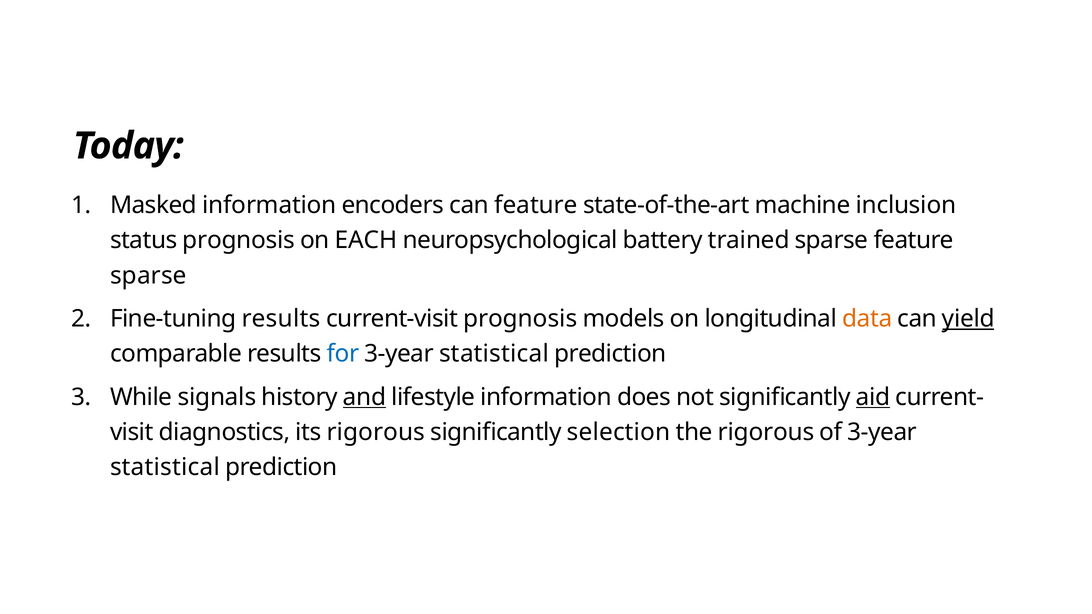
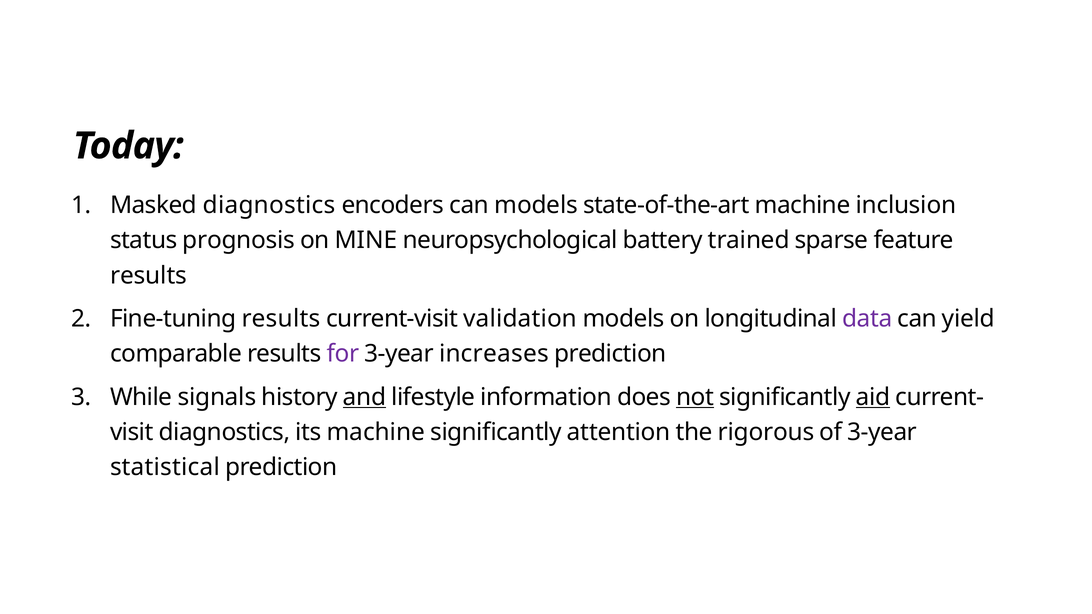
Masked information: information -> diagnostics
can feature: feature -> models
EACH: EACH -> MINE
sparse at (148, 276): sparse -> results
current-visit prognosis: prognosis -> validation
data colour: orange -> purple
yield underline: present -> none
for colour: blue -> purple
statistical at (494, 354): statistical -> increases
not underline: none -> present
its rigorous: rigorous -> machine
selection: selection -> attention
